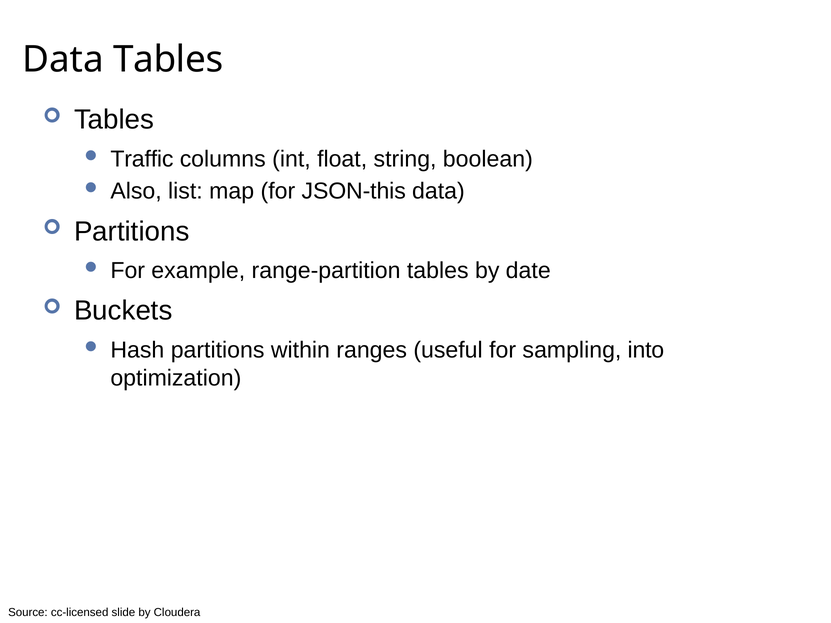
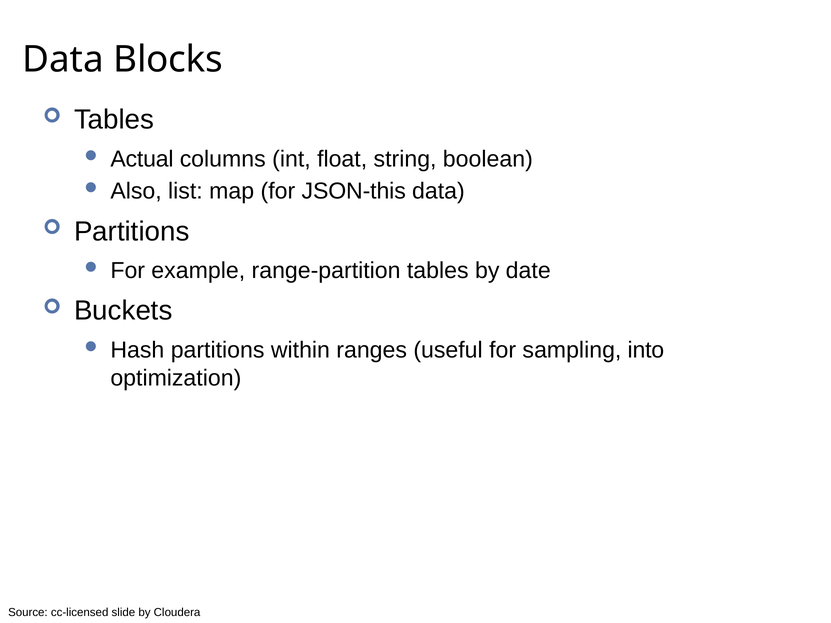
Data Tables: Tables -> Blocks
Traffic: Traffic -> Actual
